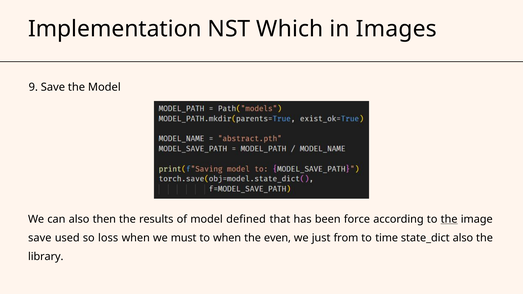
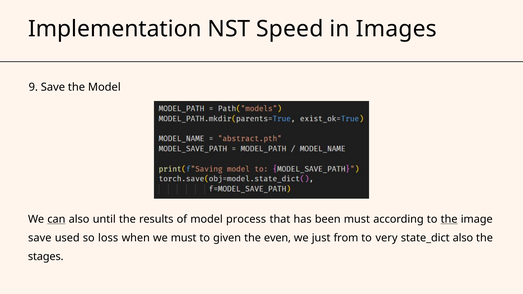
Which: Which -> Speed
can underline: none -> present
then: then -> until
defined: defined -> process
been force: force -> must
to when: when -> given
time: time -> very
library: library -> stages
